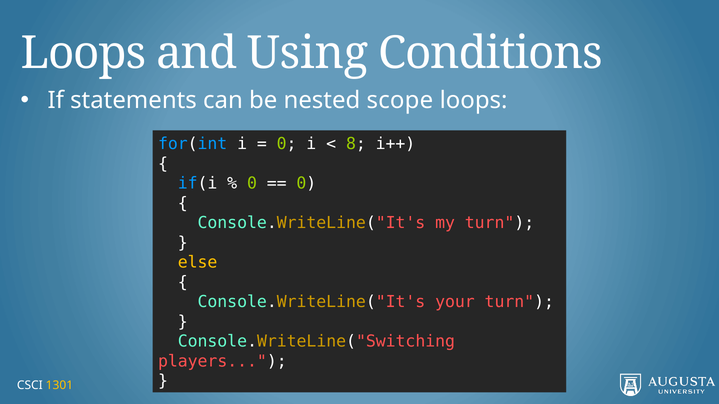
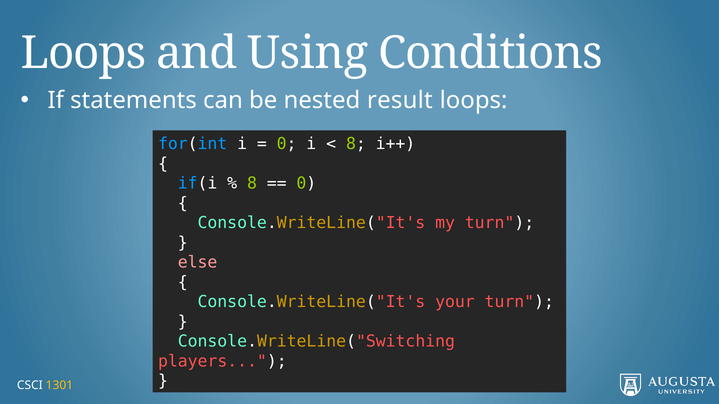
scope: scope -> result
0 at (252, 184): 0 -> 8
else colour: yellow -> pink
